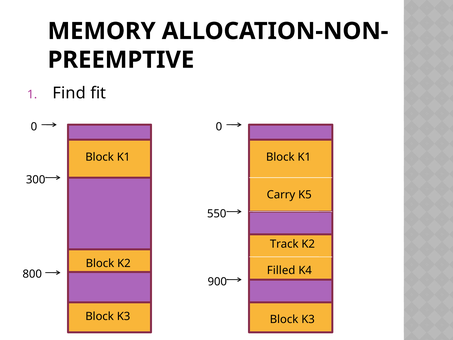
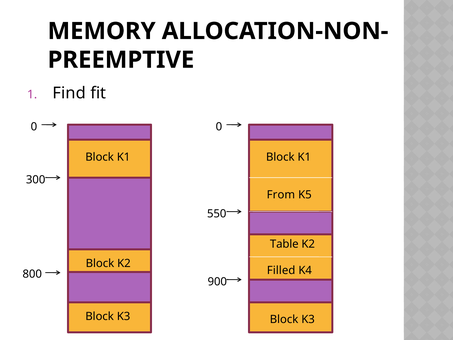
Carry: Carry -> From
Track: Track -> Table
